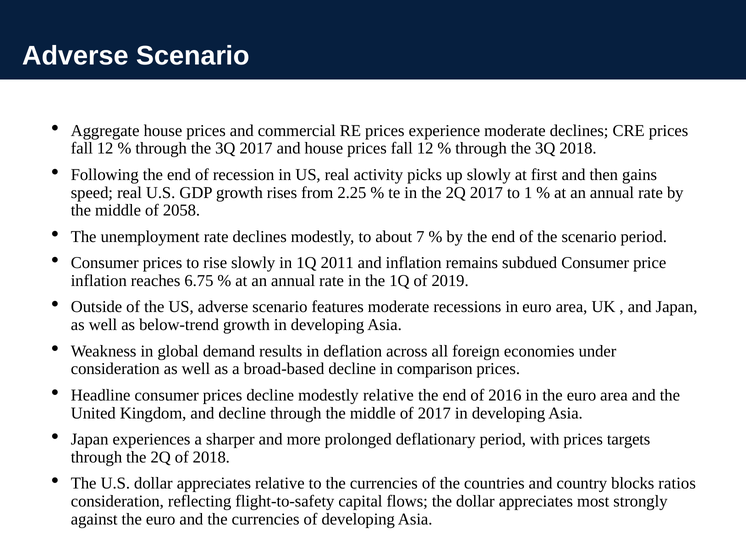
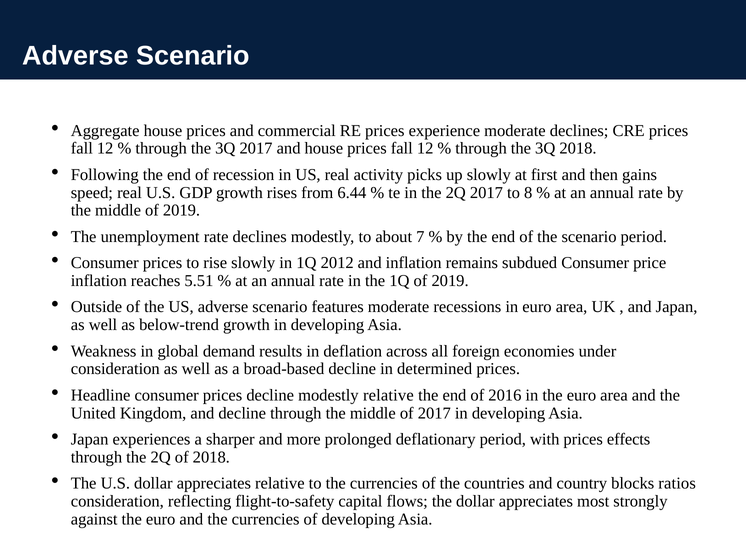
2.25: 2.25 -> 6.44
1: 1 -> 8
middle of 2058: 2058 -> 2019
2011: 2011 -> 2012
6.75: 6.75 -> 5.51
comparison: comparison -> determined
targets: targets -> effects
